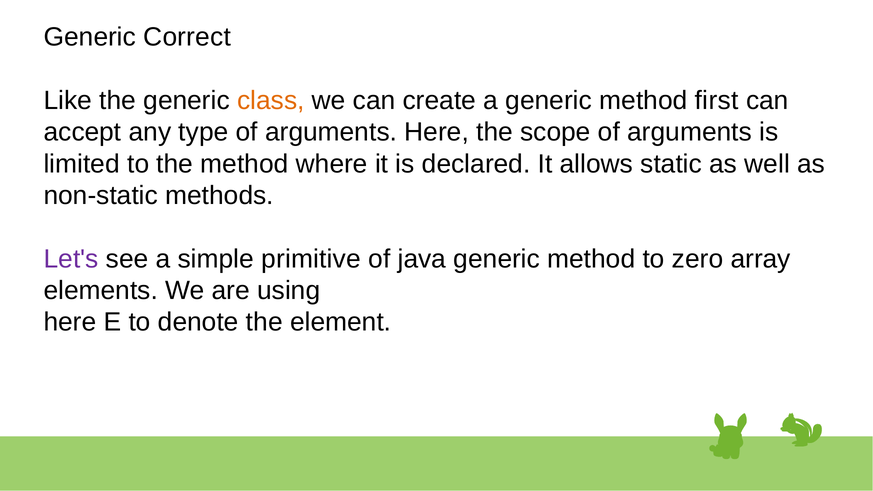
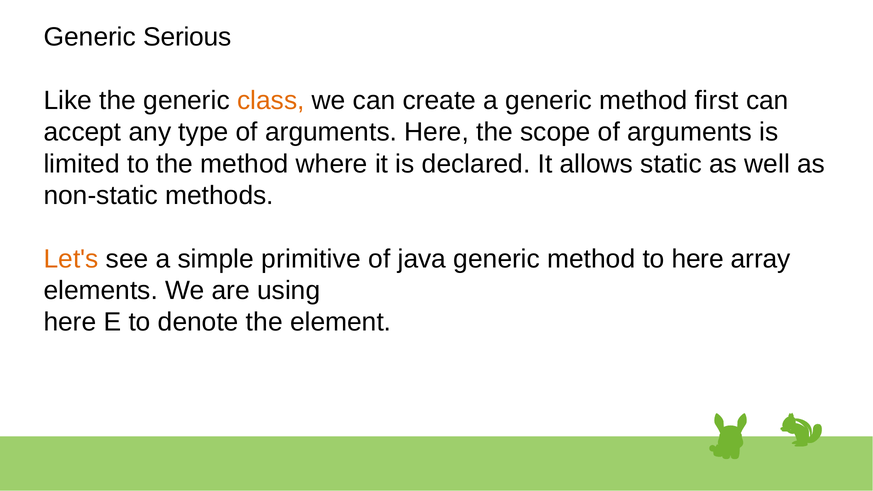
Correct: Correct -> Serious
Let's colour: purple -> orange
to zero: zero -> here
